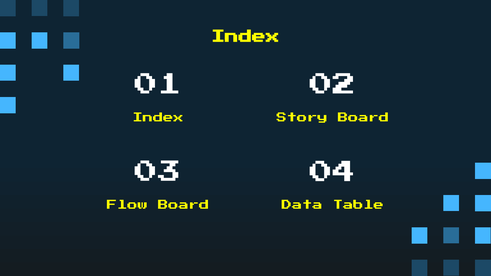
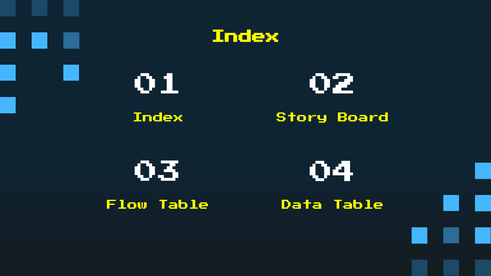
Flow Board: Board -> Table
